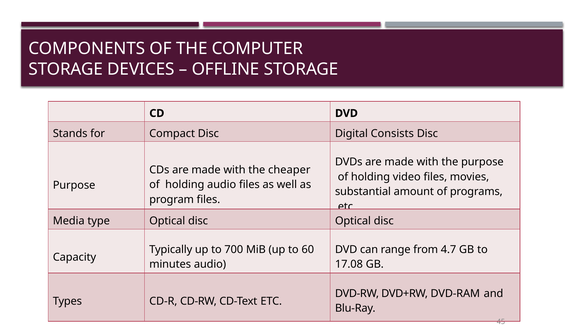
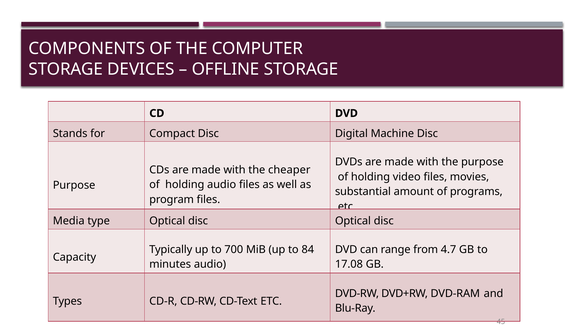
Consists: Consists -> Machine
60: 60 -> 84
